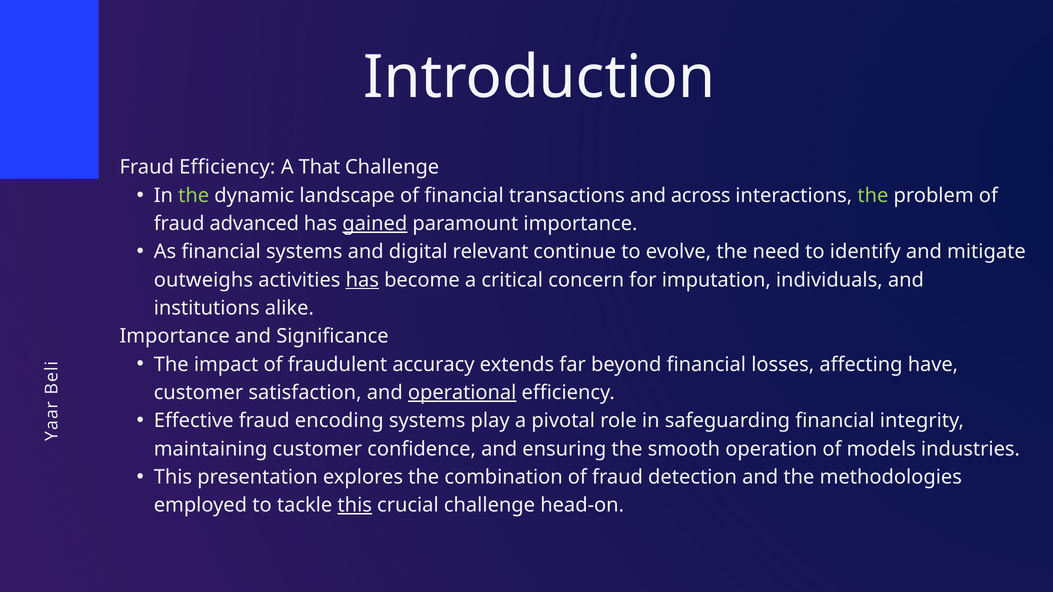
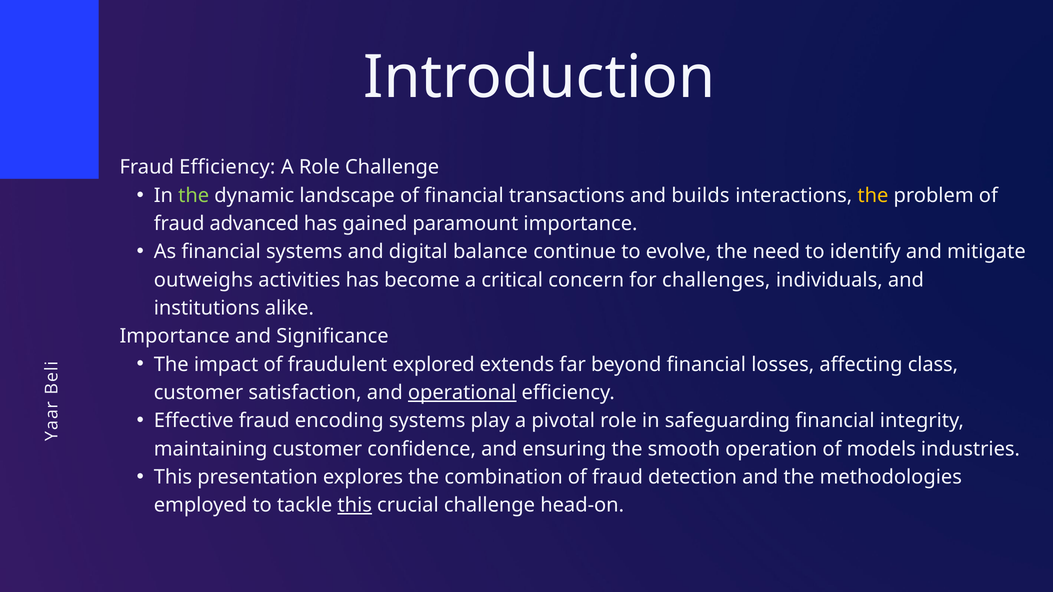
A That: That -> Role
across: across -> builds
the at (873, 196) colour: light green -> yellow
gained underline: present -> none
relevant: relevant -> balance
has at (362, 280) underline: present -> none
imputation: imputation -> challenges
accuracy: accuracy -> explored
have: have -> class
